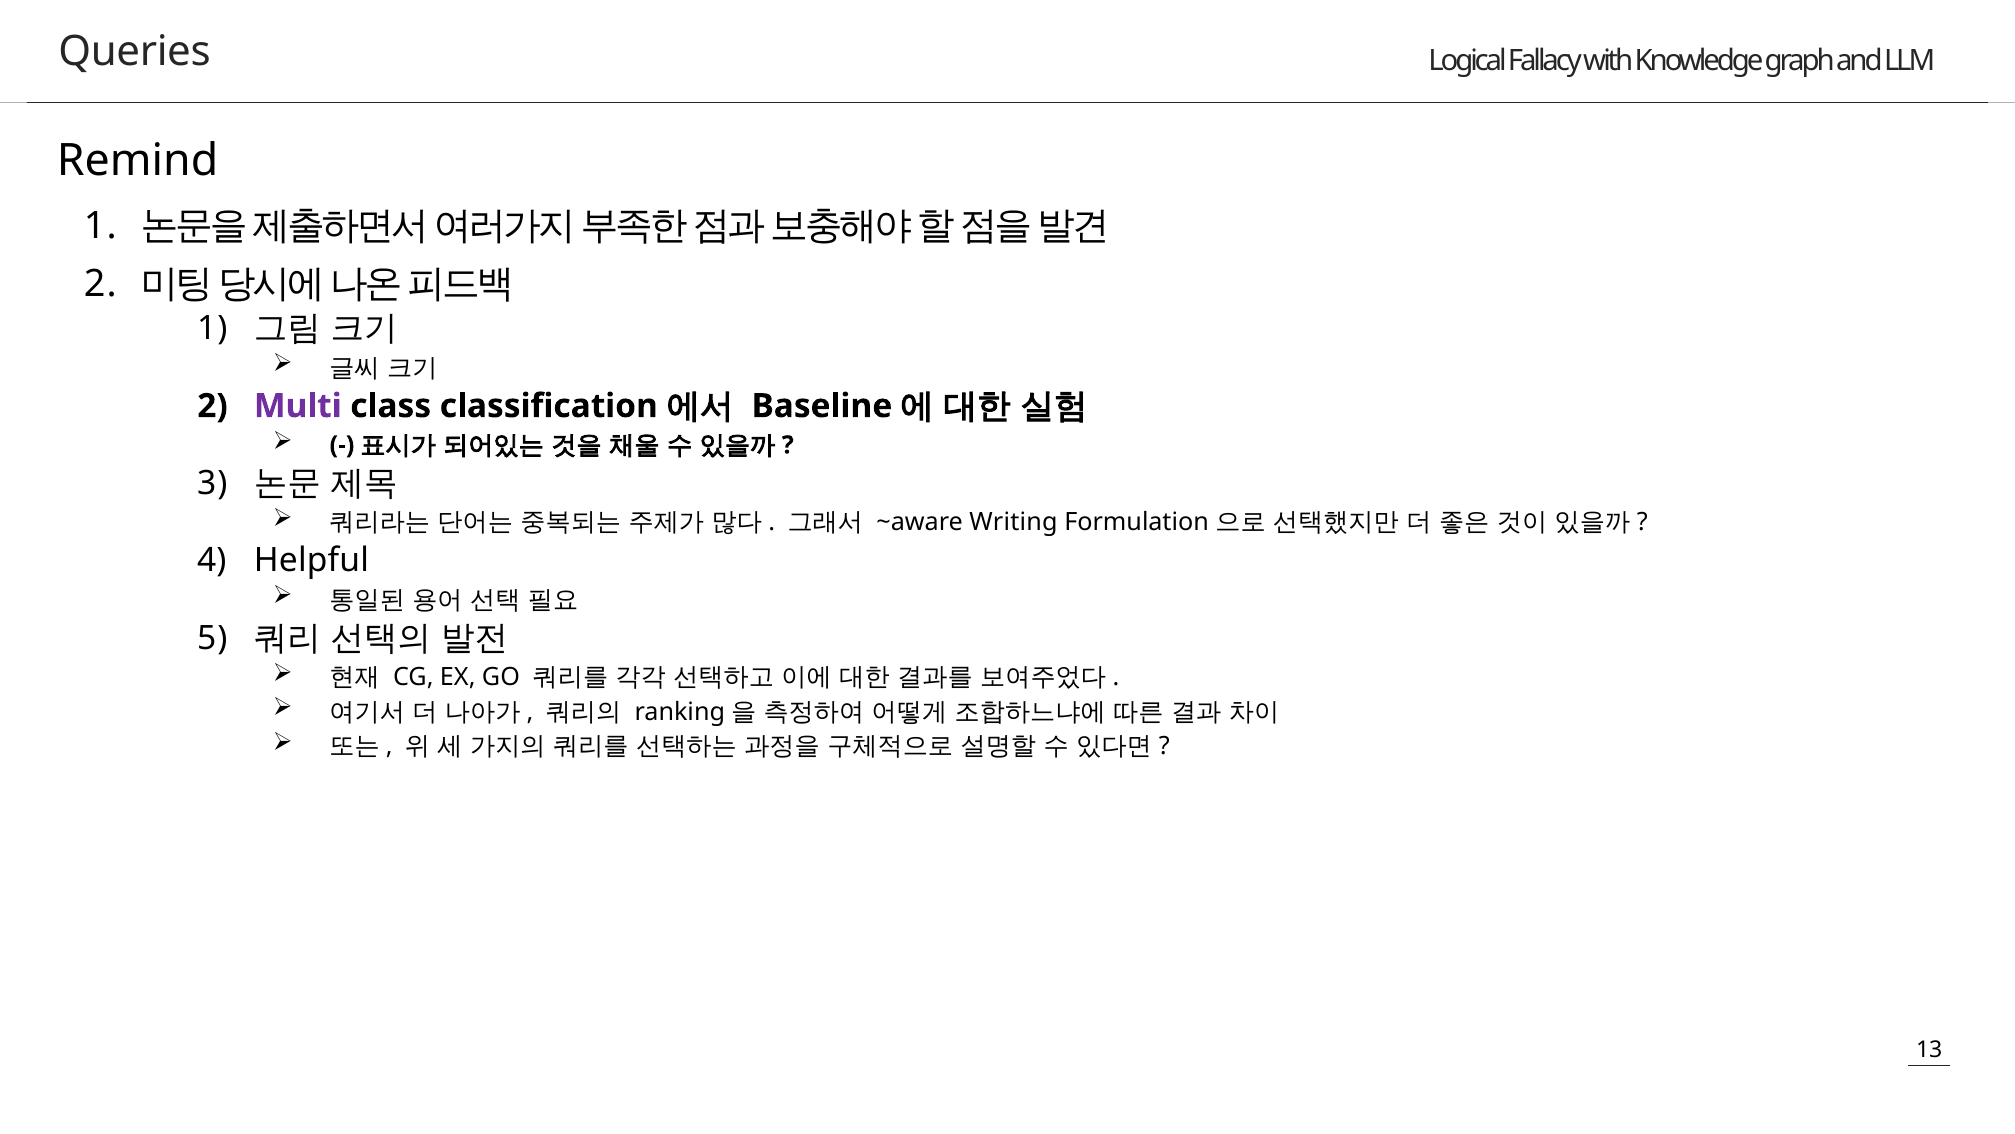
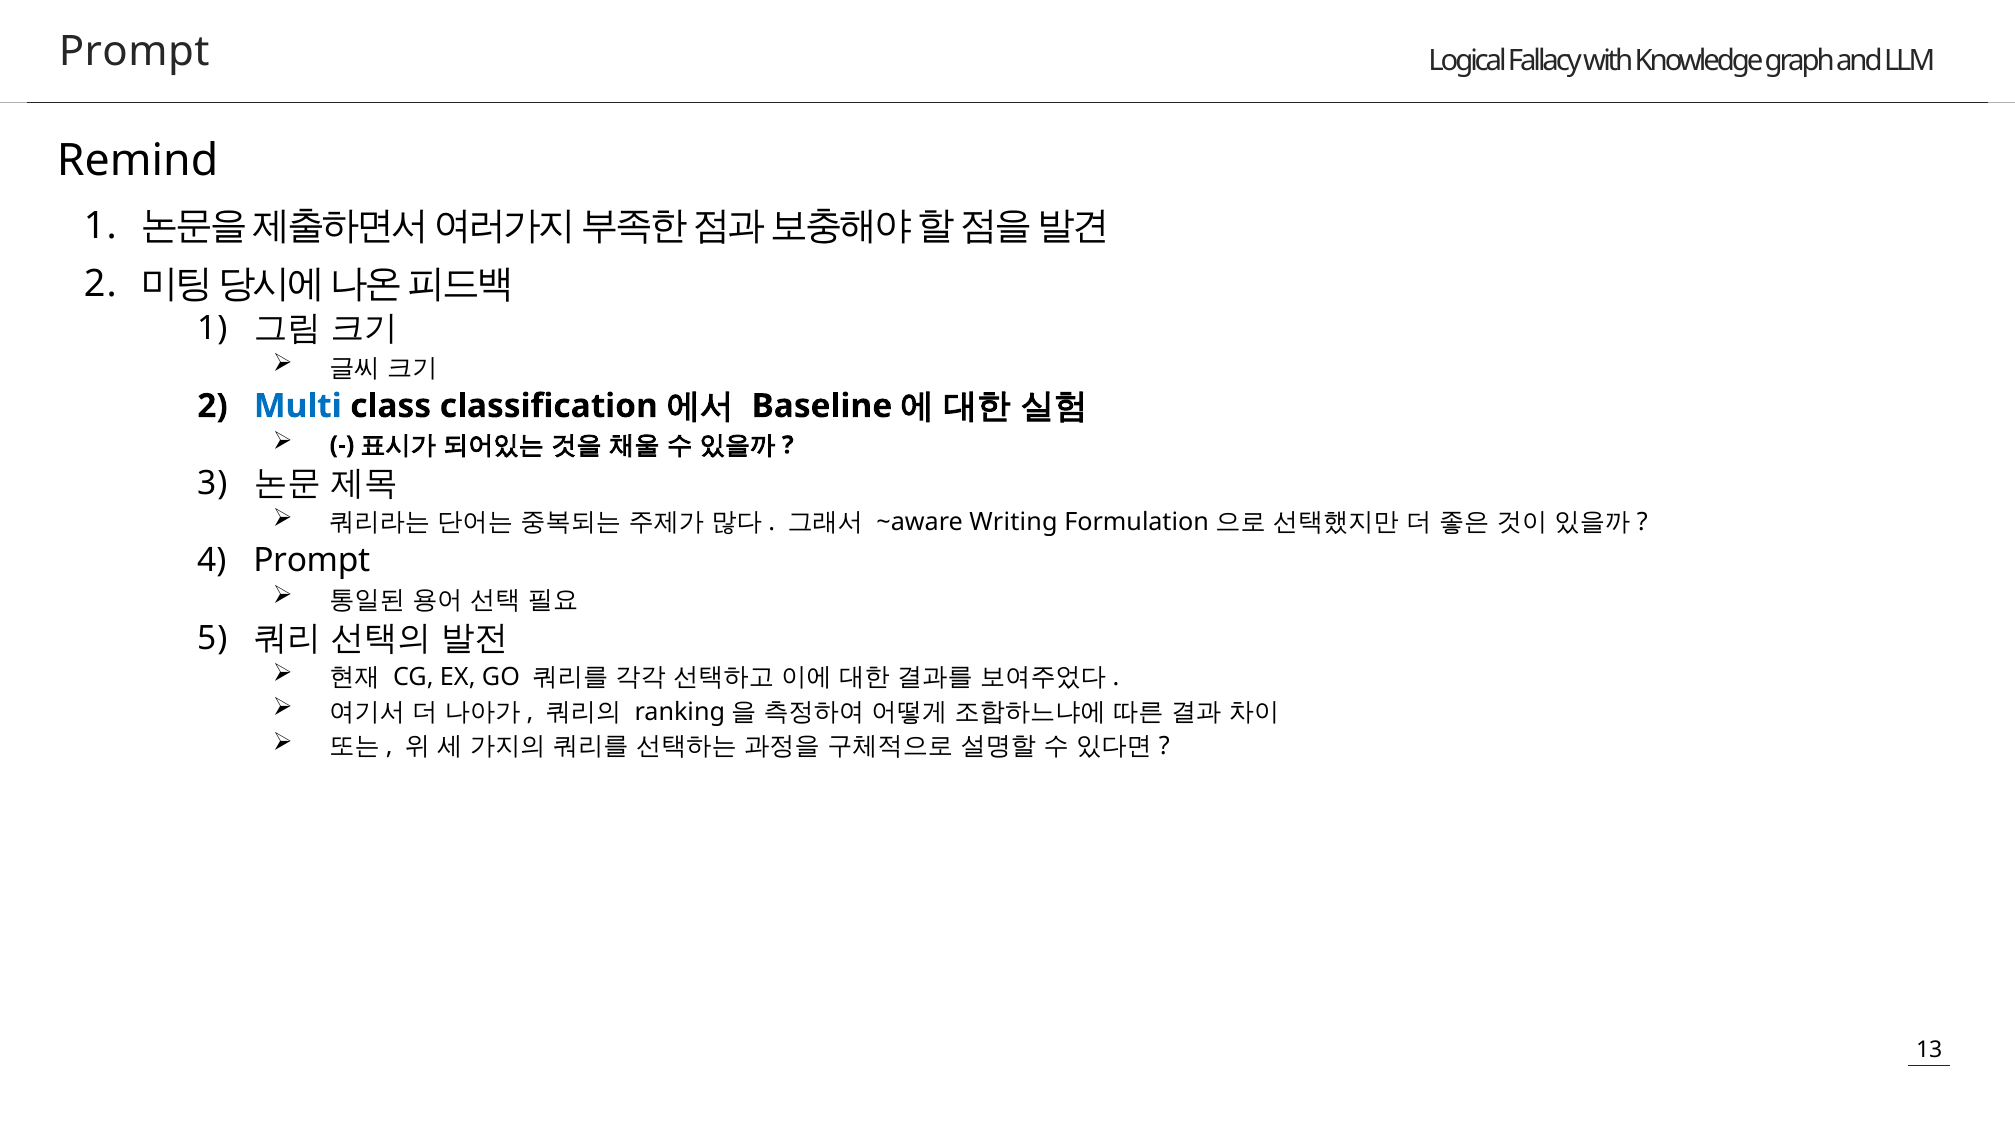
Queries at (135, 52): Queries -> Prompt
Multi colour: purple -> blue
Helpful at (311, 561): Helpful -> Prompt
